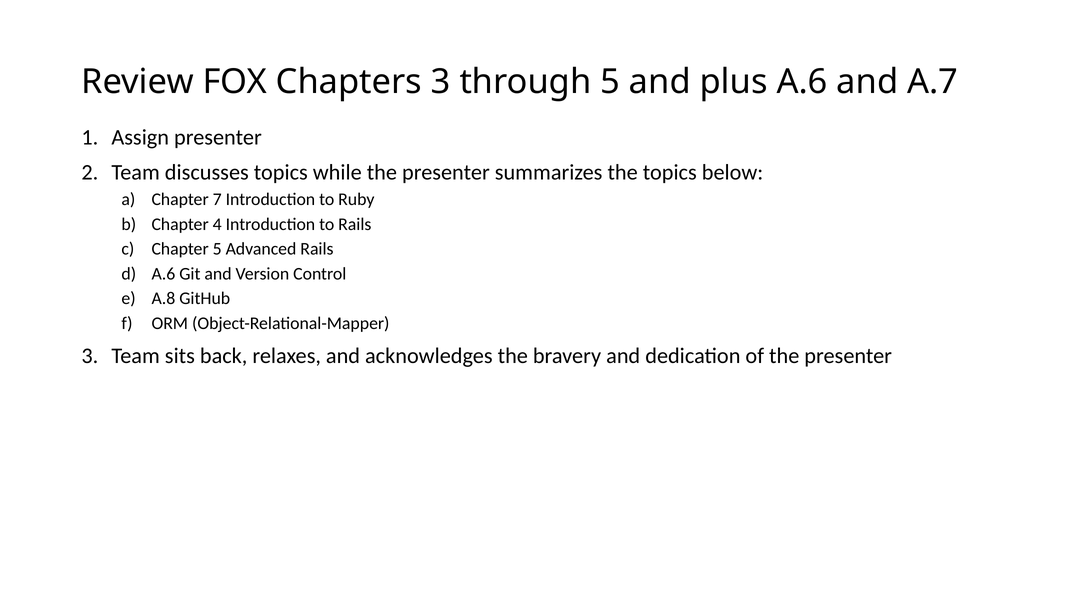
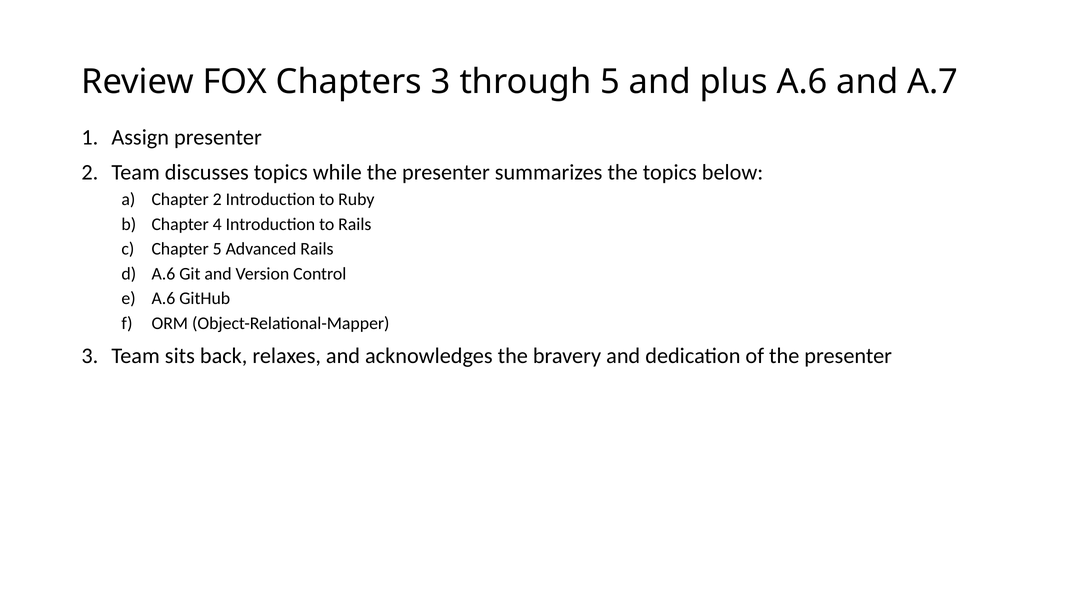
Chapter 7: 7 -> 2
A.8 at (163, 298): A.8 -> A.6
